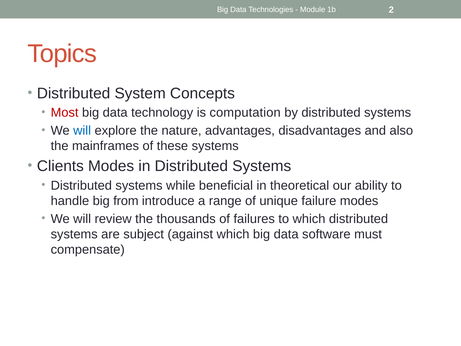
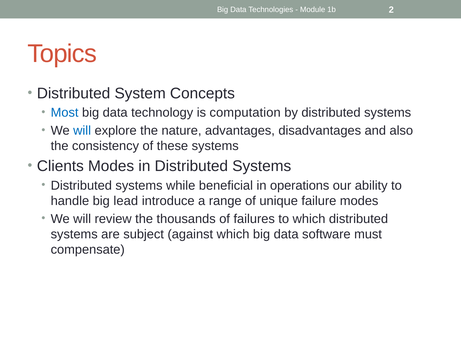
Most colour: red -> blue
mainframes: mainframes -> consistency
theoretical: theoretical -> operations
from: from -> lead
